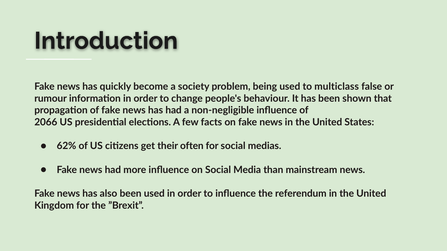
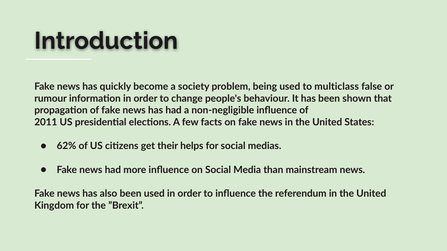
2066: 2066 -> 2011
often: often -> helps
